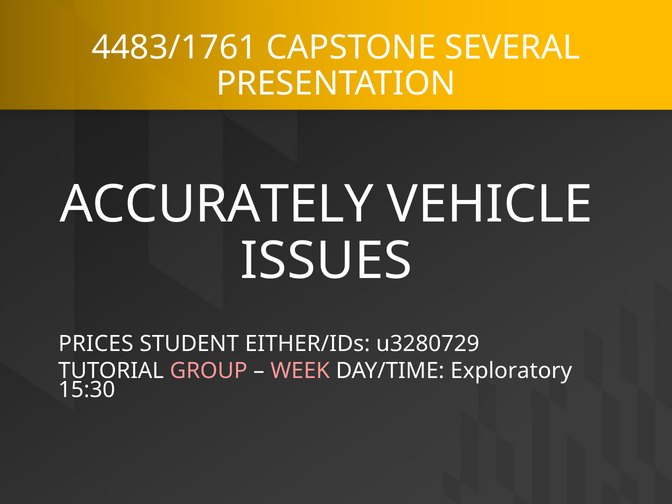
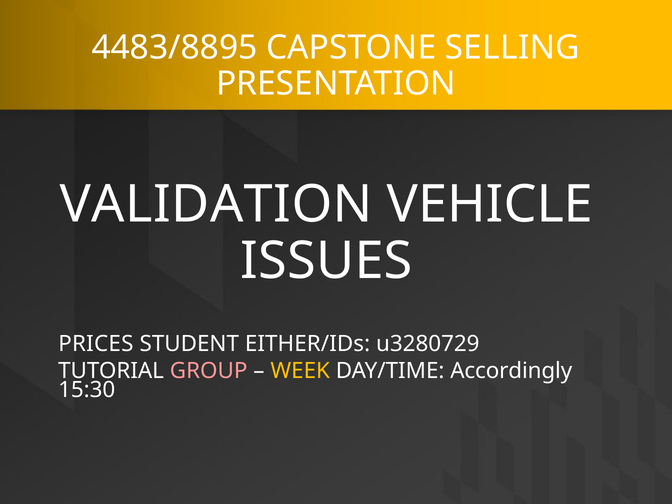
4483/1761: 4483/1761 -> 4483/8895
SEVERAL: SEVERAL -> SELLING
ACCURATELY: ACCURATELY -> VALIDATION
WEEK colour: pink -> yellow
Exploratory: Exploratory -> Accordingly
